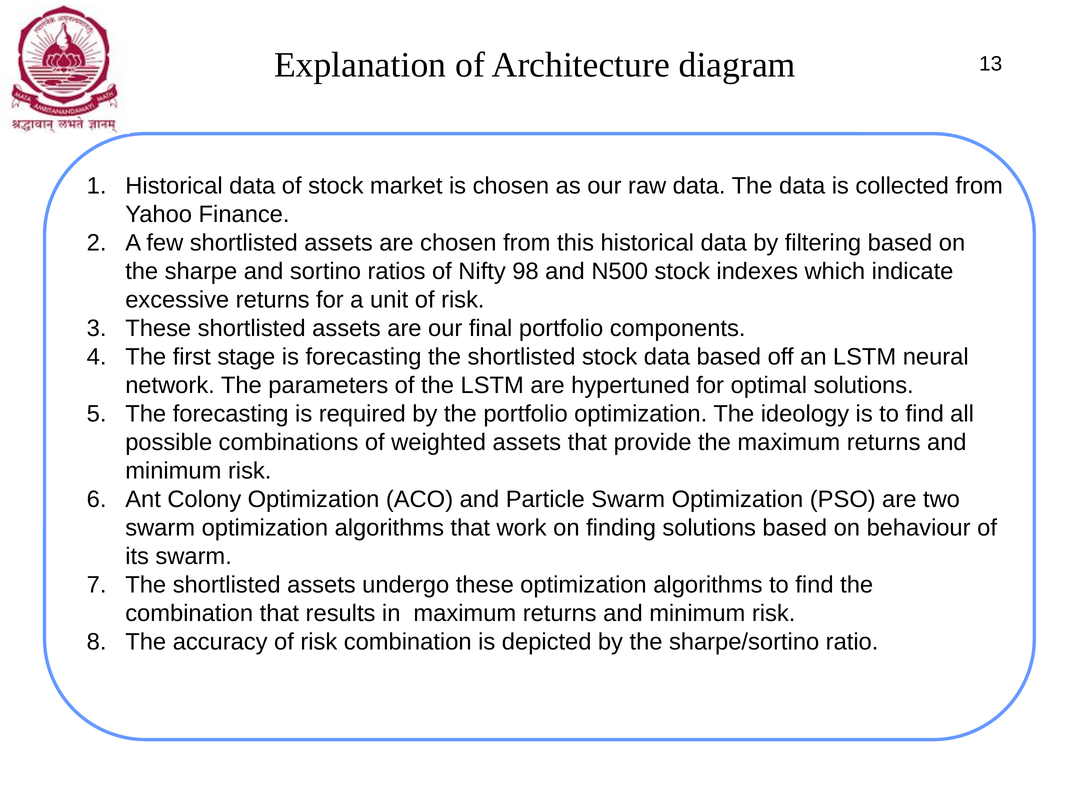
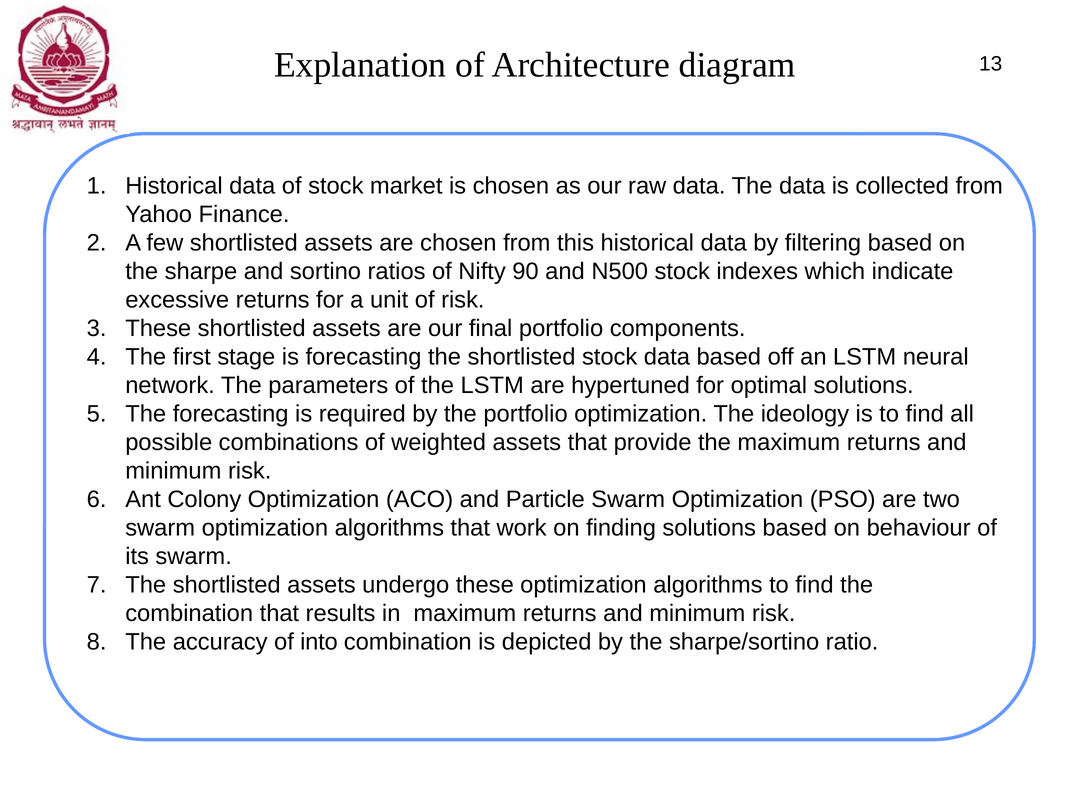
98: 98 -> 90
accuracy of risk: risk -> into
